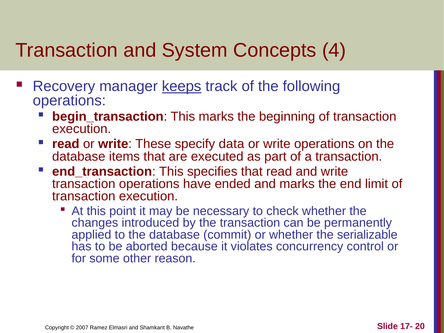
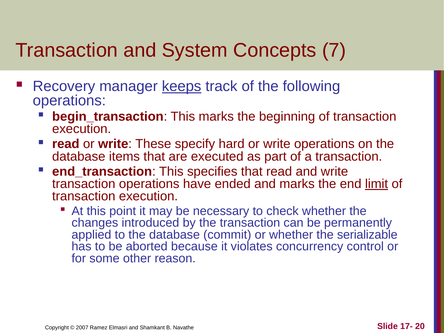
4: 4 -> 7
data: data -> hard
limit underline: none -> present
